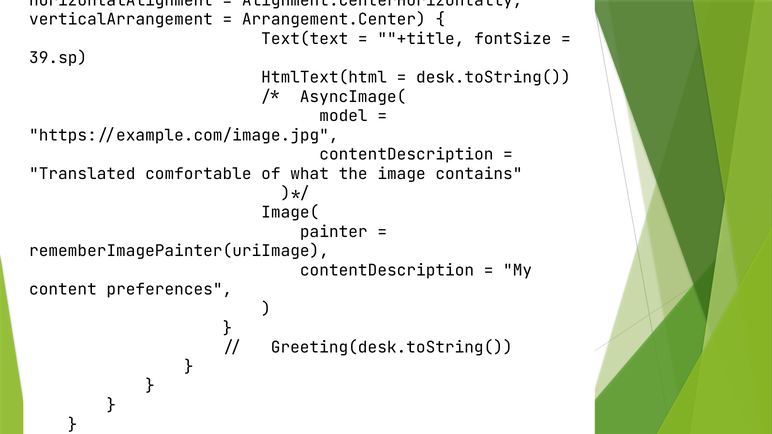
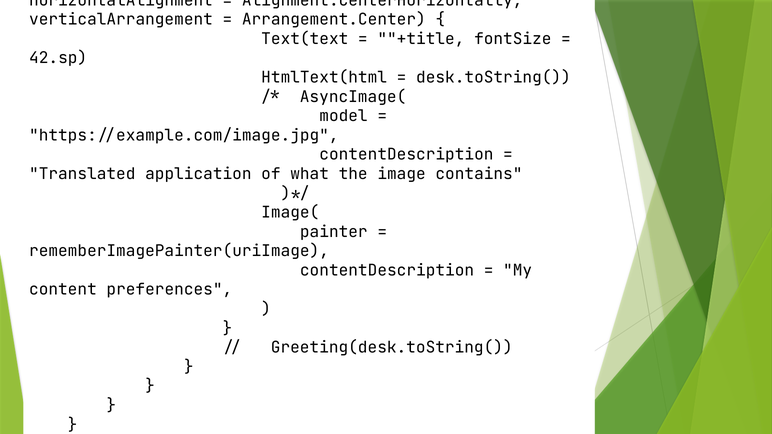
39.sp: 39.sp -> 42.sp
comfortable: comfortable -> application
